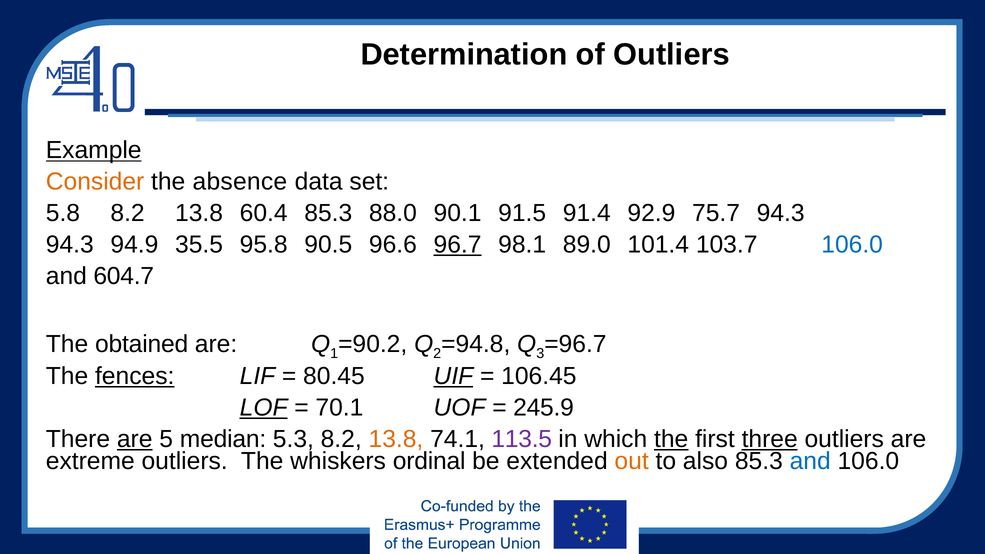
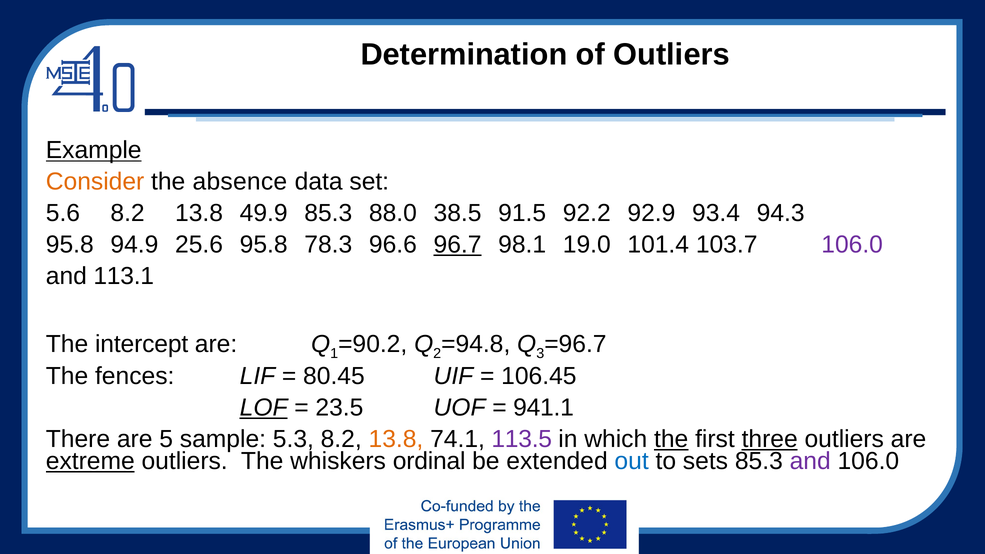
5.8: 5.8 -> 5.6
60.4: 60.4 -> 49.9
90.1: 90.1 -> 38.5
91.4: 91.4 -> 92.2
75.7: 75.7 -> 93.4
94.3 at (70, 245): 94.3 -> 95.8
35.5: 35.5 -> 25.6
90.5: 90.5 -> 78.3
89.0: 89.0 -> 19.0
106.0 at (852, 245) colour: blue -> purple
604.7: 604.7 -> 113.1
obtained: obtained -> intercept
fences underline: present -> none
UIF underline: present -> none
70.1: 70.1 -> 23.5
245.9: 245.9 -> 941.1
are at (135, 439) underline: present -> none
median: median -> sample
extreme underline: none -> present
out colour: orange -> blue
also: also -> sets
and at (810, 461) colour: blue -> purple
